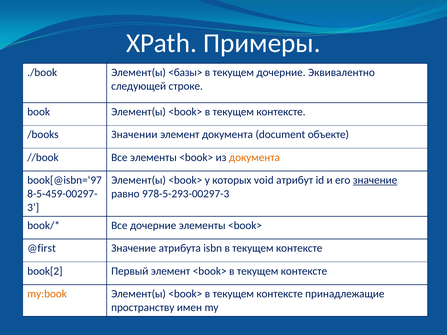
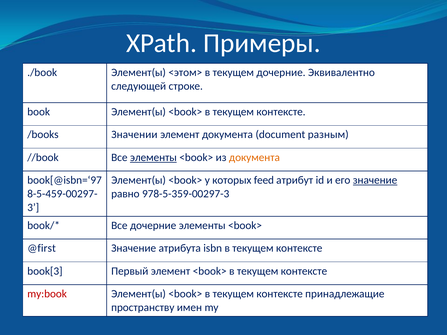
<базы>: <базы> -> <этом>
объекте: объекте -> разным
элементы at (153, 157) underline: none -> present
void: void -> feed
978-5-293-00297-3: 978-5-293-00297-3 -> 978-5-359-00297-3
book[2: book[2 -> book[3
my:book colour: orange -> red
